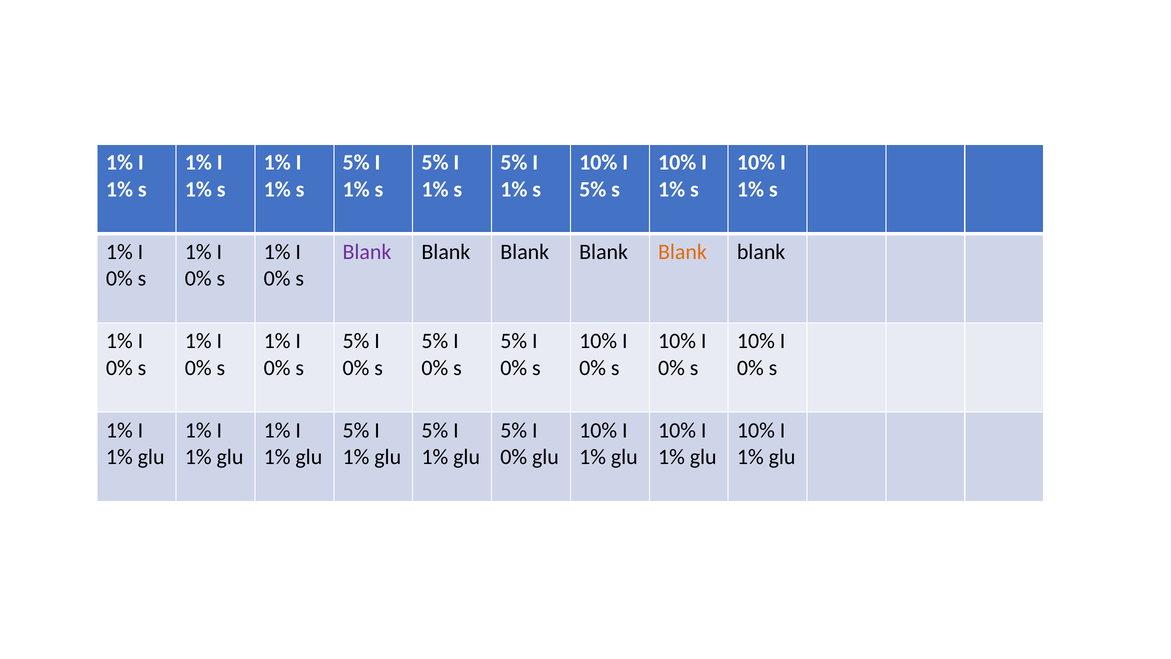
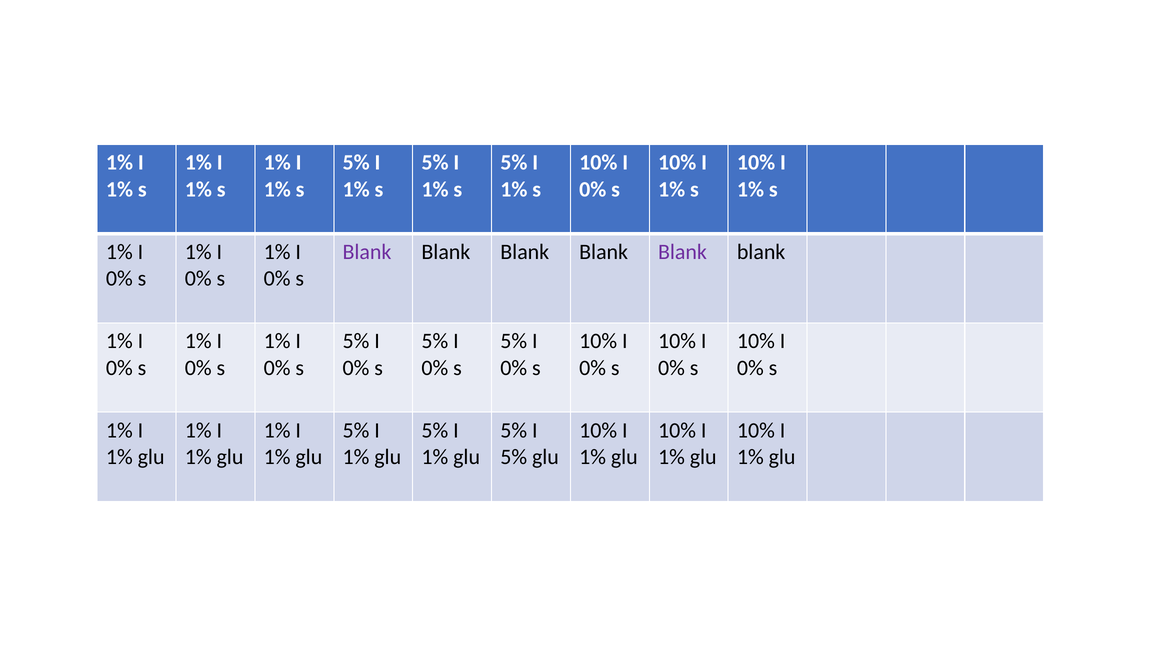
5% at (593, 189): 5% -> 0%
Blank at (682, 252) colour: orange -> purple
0% at (514, 457): 0% -> 5%
